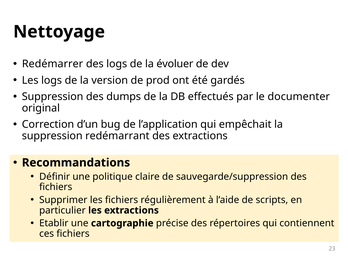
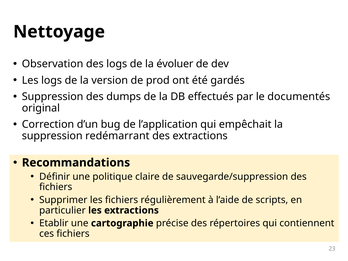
Redémarrer: Redémarrer -> Observation
documenter: documenter -> documentés
